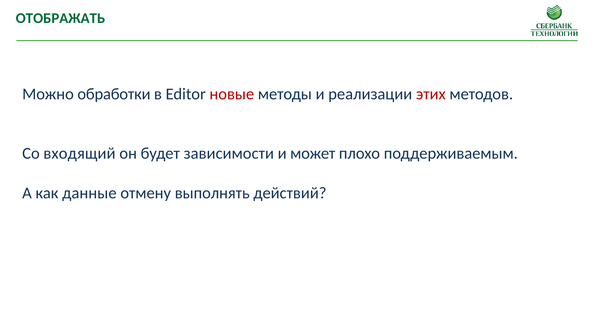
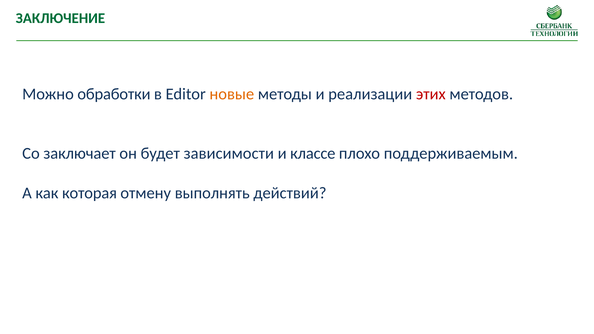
ОТОБРАЖАТЬ: ОТОБРАЖАТЬ -> ЗАКЛЮЧЕНИЕ
новые colour: red -> orange
входящий: входящий -> заключает
может: может -> классе
данные: данные -> которая
